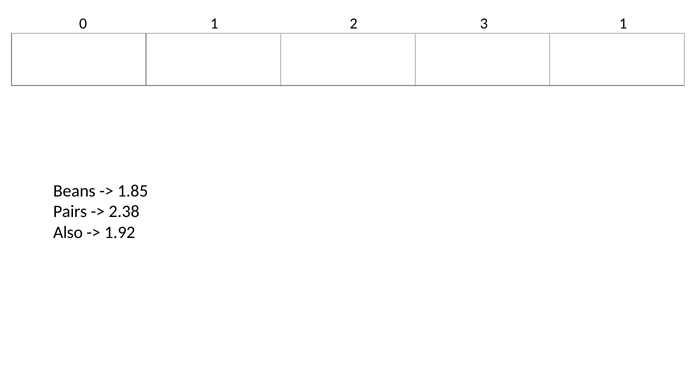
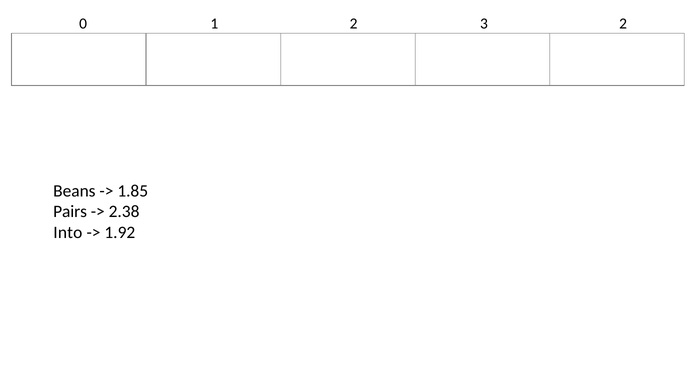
3 1: 1 -> 2
Also: Also -> Into
